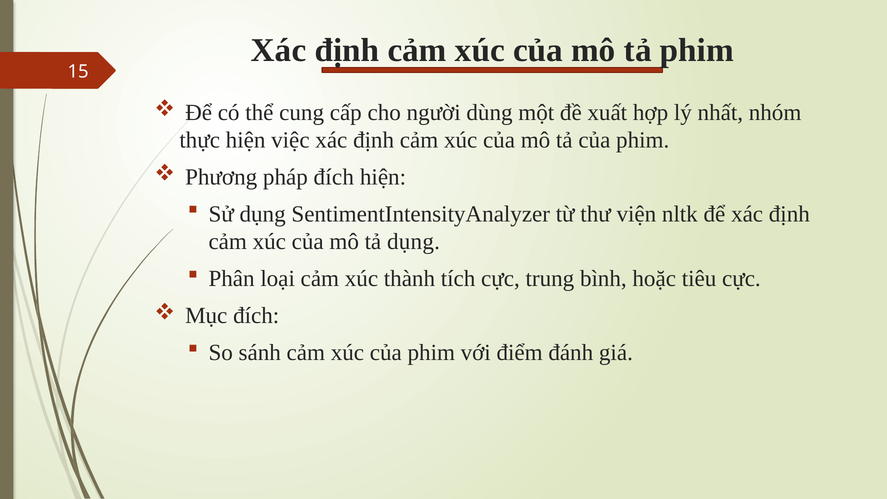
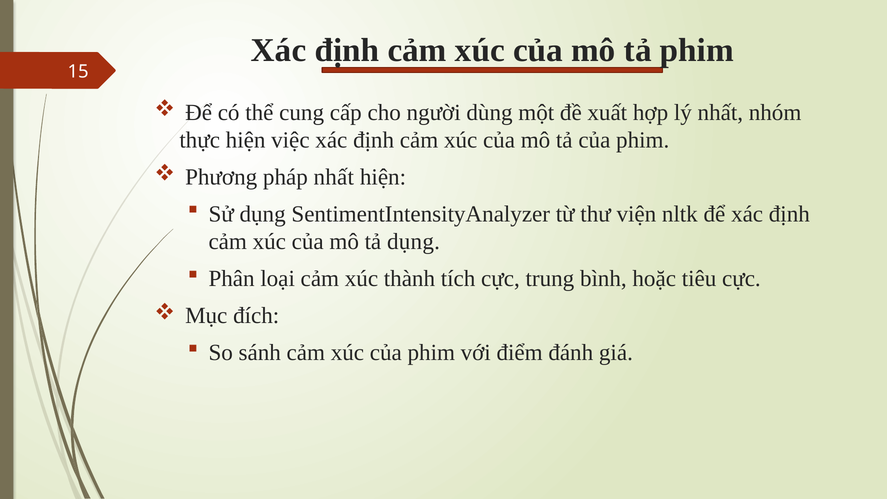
pháp đích: đích -> nhất
